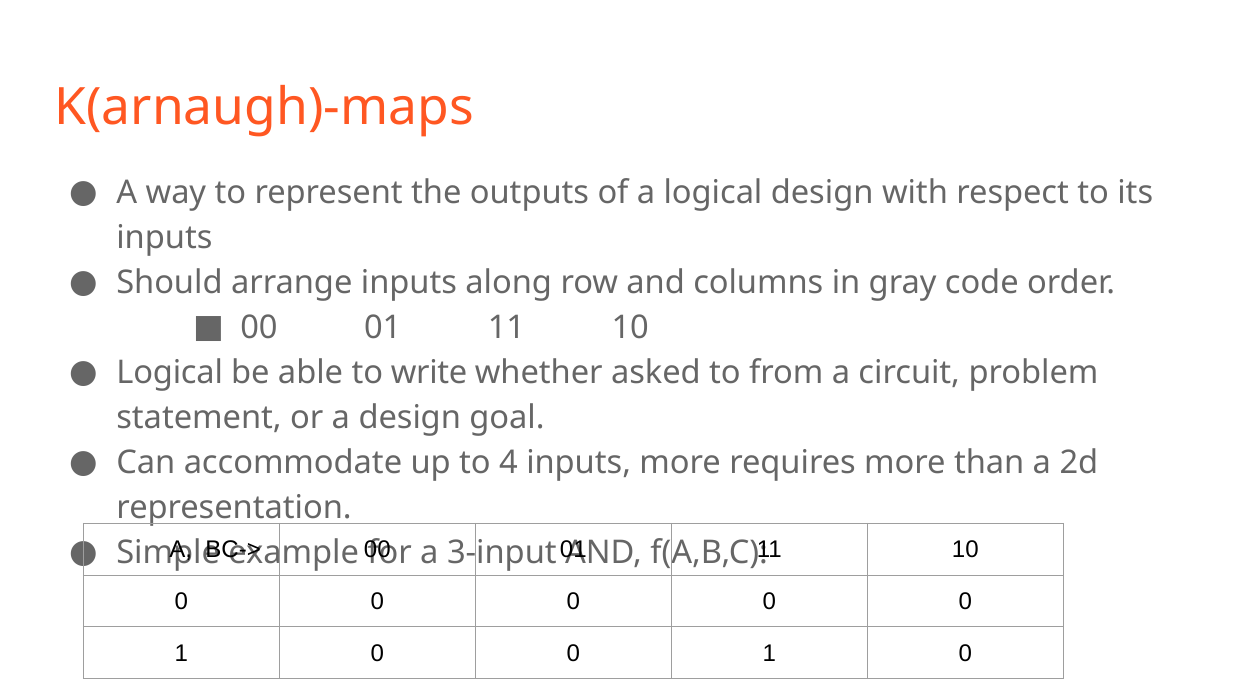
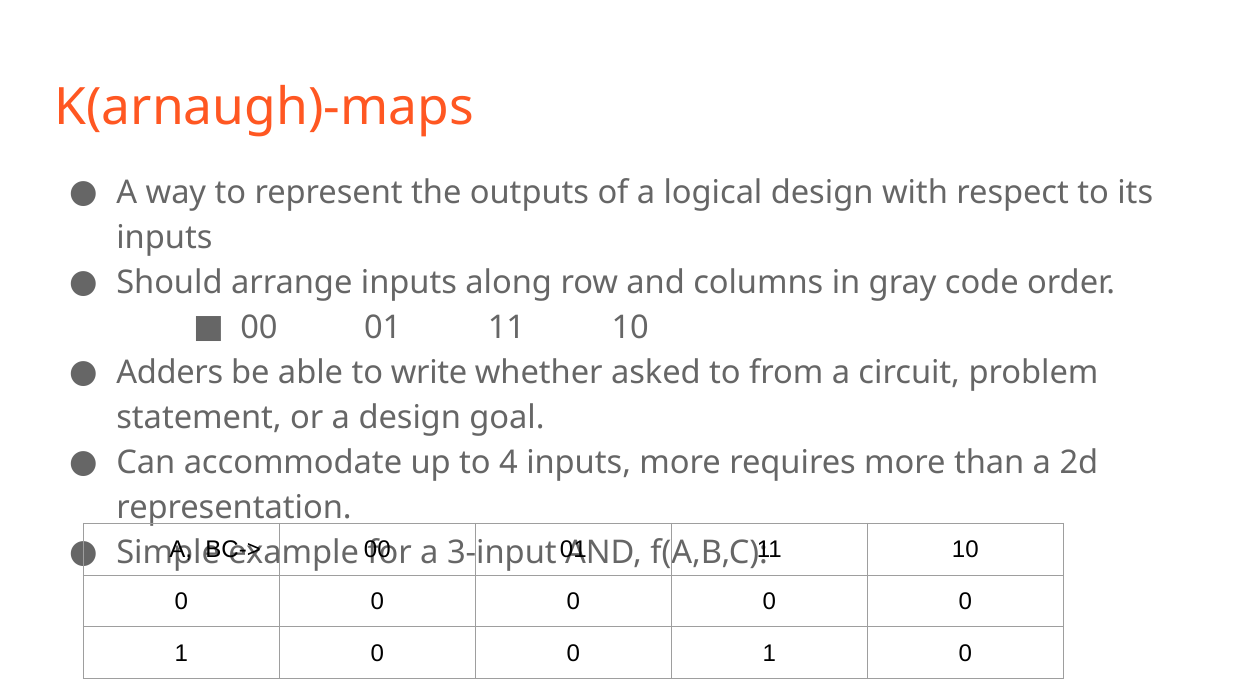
Logical at (170, 373): Logical -> Adders
